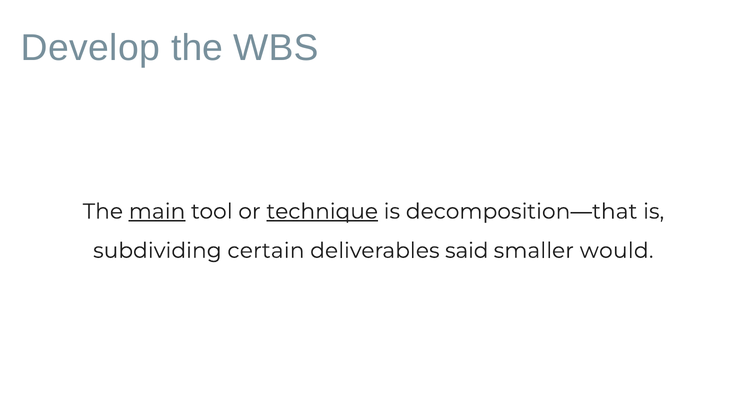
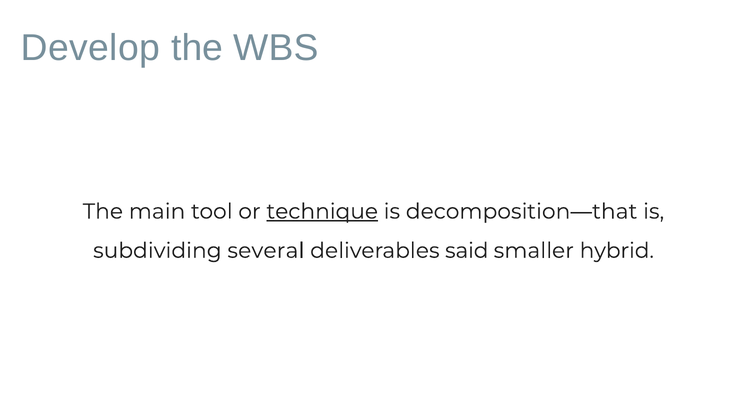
main underline: present -> none
certain: certain -> several
would: would -> hybrid
